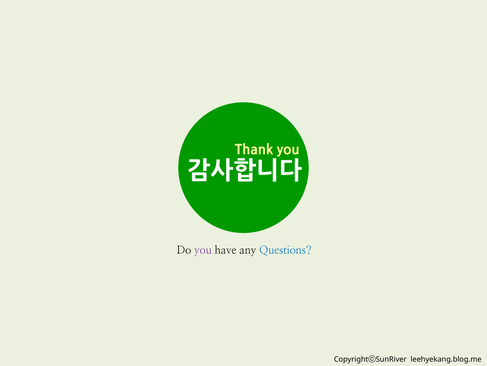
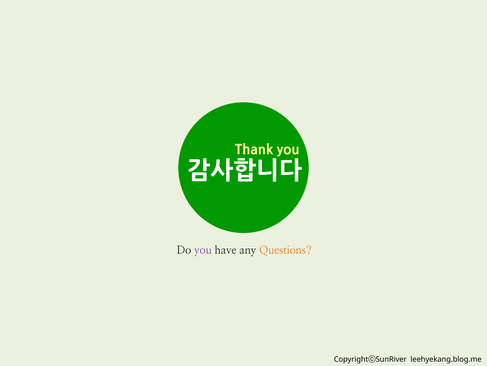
Questions colour: blue -> orange
